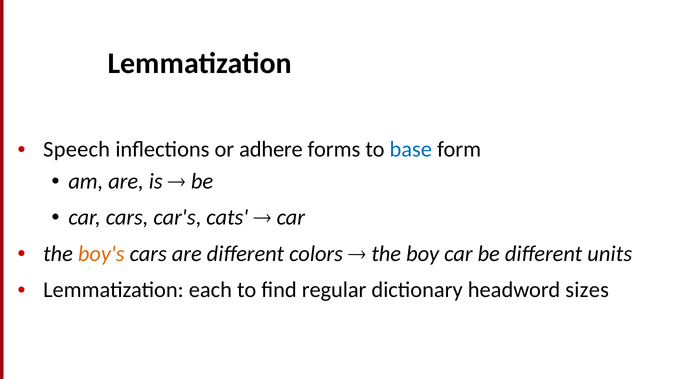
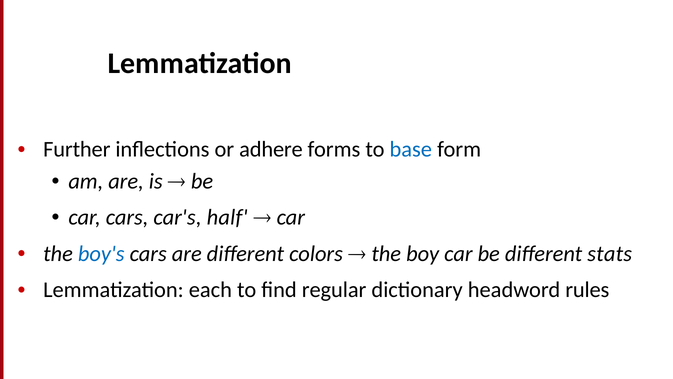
Speech: Speech -> Further
cats: cats -> half
boy's colour: orange -> blue
units: units -> stats
sizes: sizes -> rules
